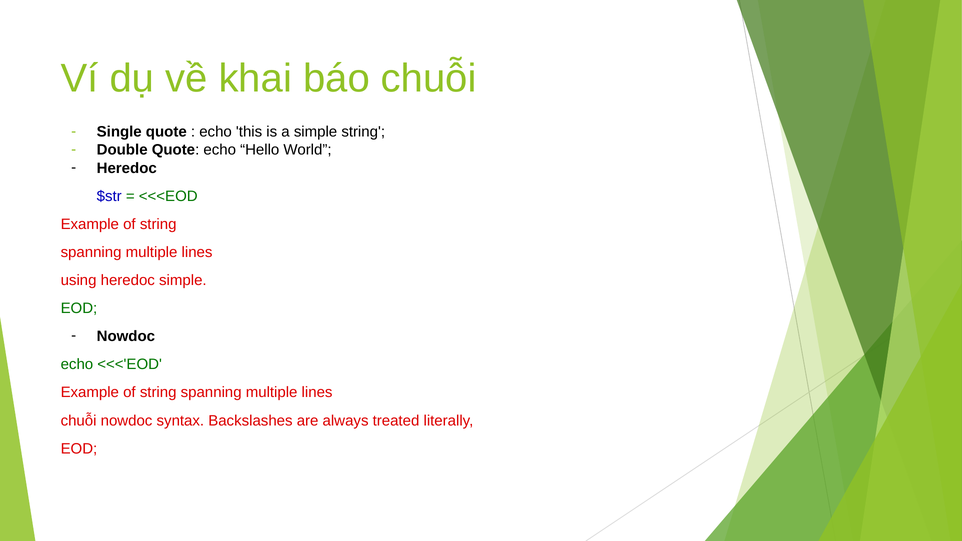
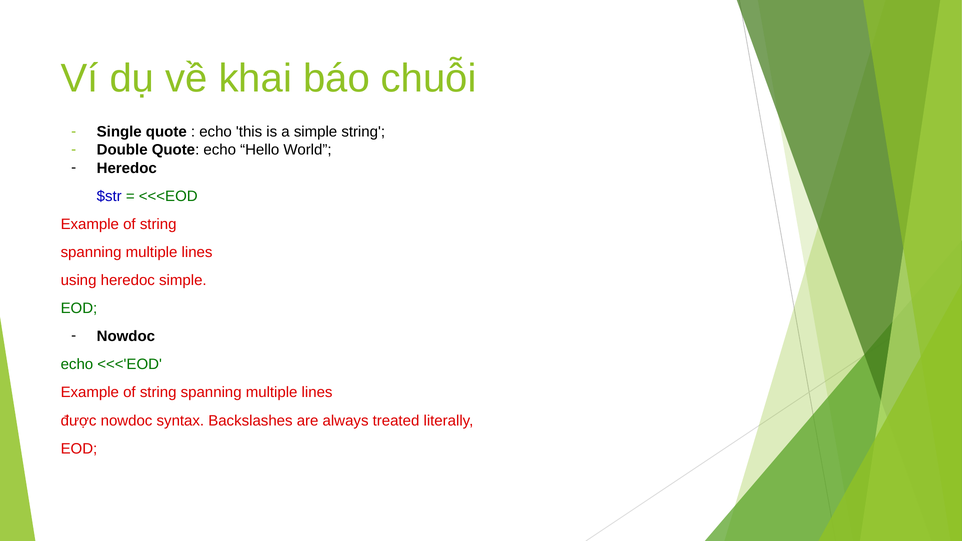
chuỗi at (79, 421): chuỗi -> được
